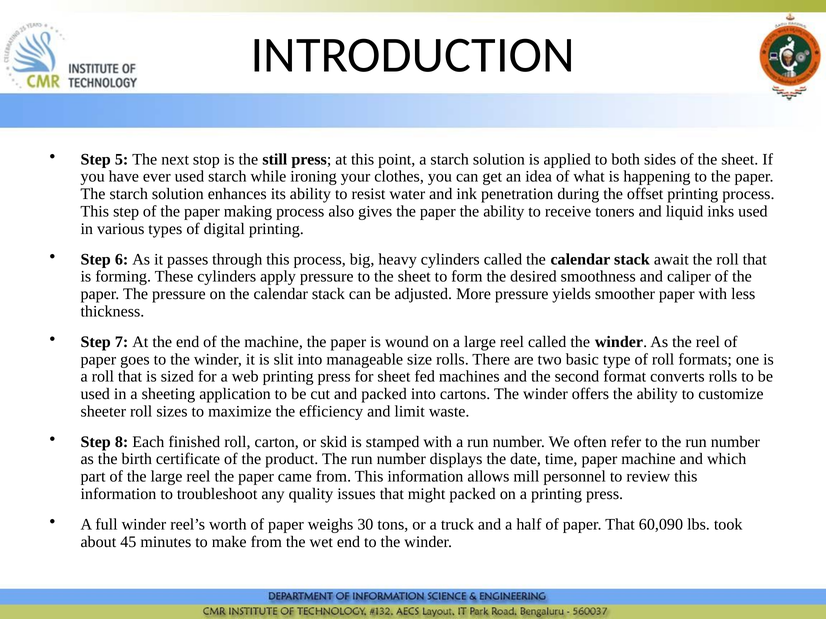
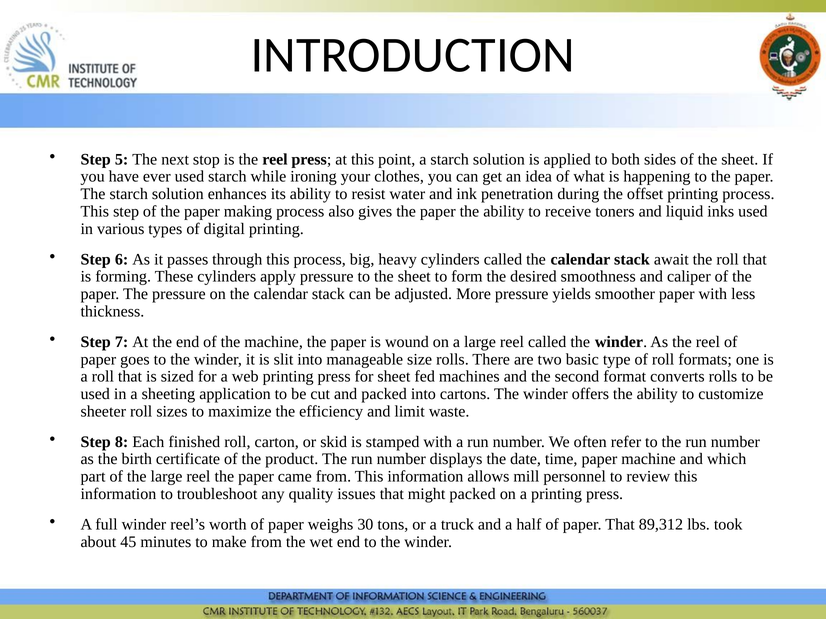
is the still: still -> reel
60,090: 60,090 -> 89,312
